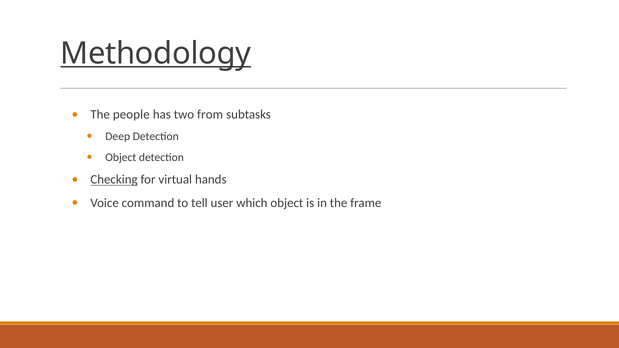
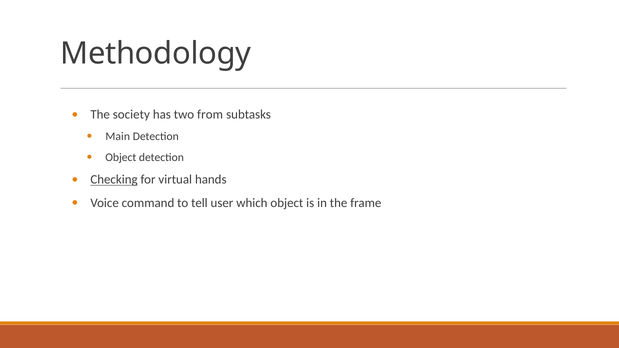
Methodology underline: present -> none
people: people -> society
Deep: Deep -> Main
